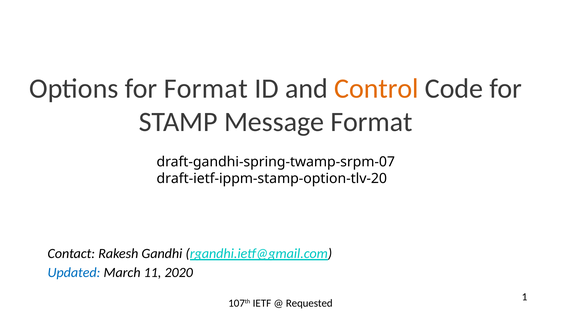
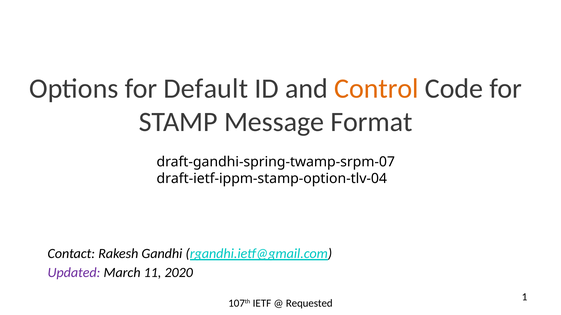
for Format: Format -> Default
draft-ietf-ippm-stamp-option-tlv-20: draft-ietf-ippm-stamp-option-tlv-20 -> draft-ietf-ippm-stamp-option-tlv-04
Updated colour: blue -> purple
